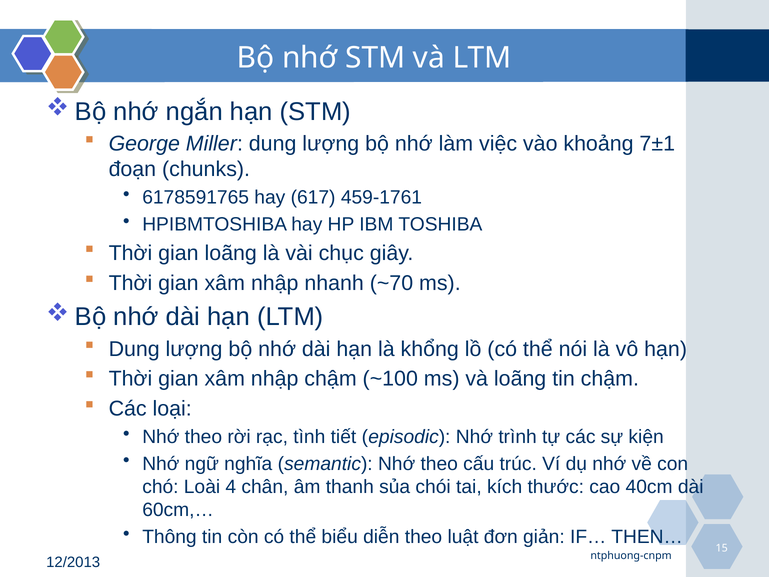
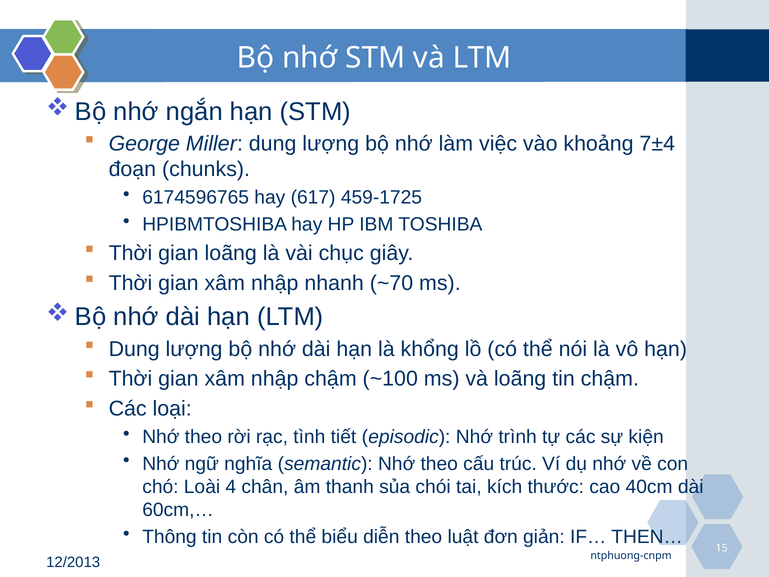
7±1: 7±1 -> 7±4
6178591765: 6178591765 -> 6174596765
459-1761: 459-1761 -> 459-1725
